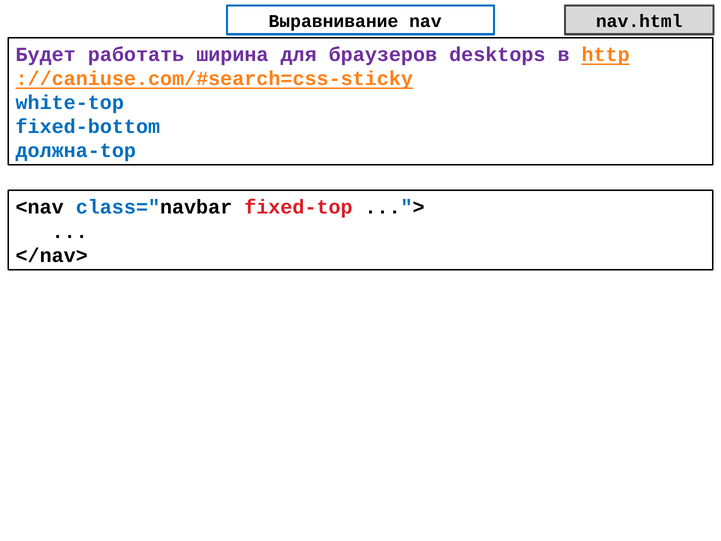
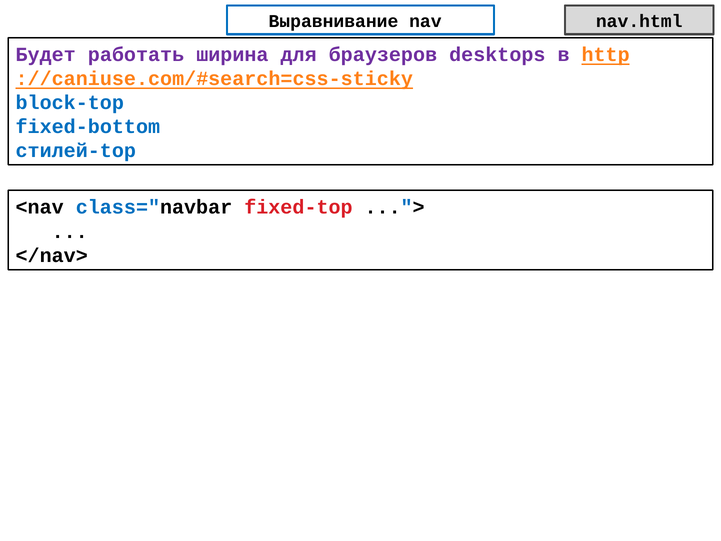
white-top: white-top -> block-top
должна-top: должна-top -> стилей-top
